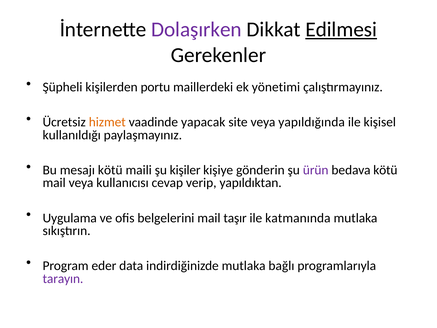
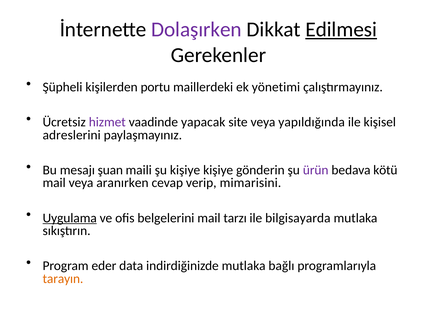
hizmet colour: orange -> purple
kullanıldığı: kullanıldığı -> adreslerini
mesajı kötü: kötü -> şuan
şu kişiler: kişiler -> kişiye
kullanıcısı: kullanıcısı -> aranırken
yapıldıktan: yapıldıktan -> mimarisini
Uygulama underline: none -> present
taşır: taşır -> tarzı
katmanında: katmanında -> bilgisayarda
tarayın colour: purple -> orange
